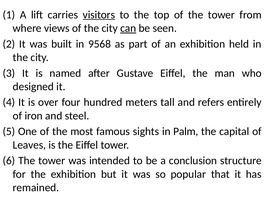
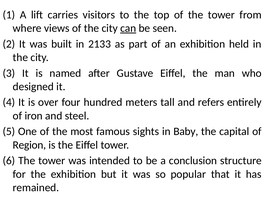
visitors underline: present -> none
9568: 9568 -> 2133
Palm: Palm -> Baby
Leaves: Leaves -> Region
